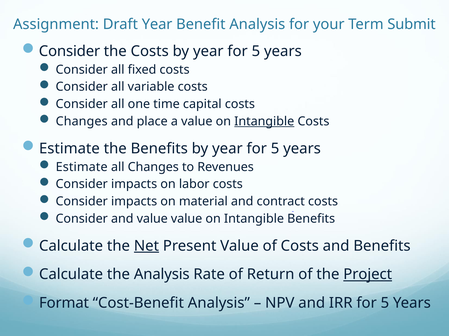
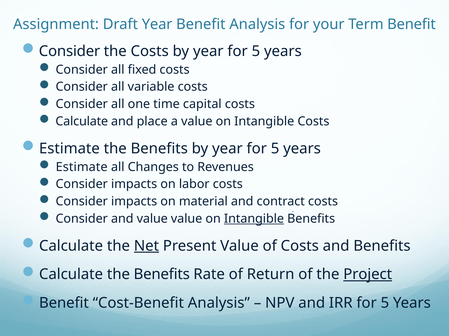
Term Submit: Submit -> Benefit
Changes at (82, 122): Changes -> Calculate
Intangible at (264, 122) underline: present -> none
Intangible at (254, 219) underline: none -> present
Calculate the Analysis: Analysis -> Benefits
Format at (64, 304): Format -> Benefit
